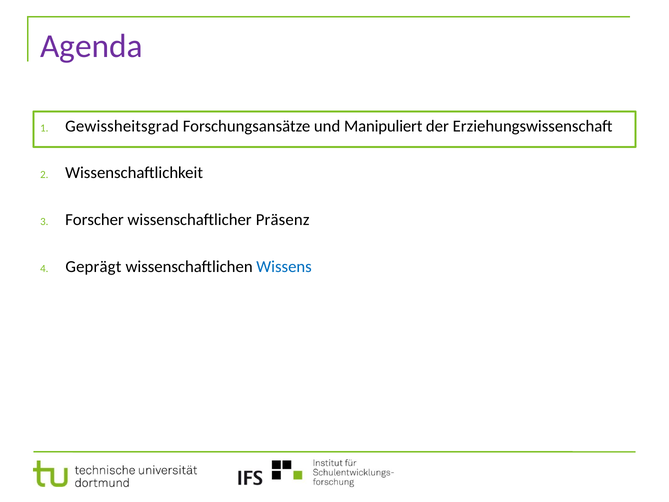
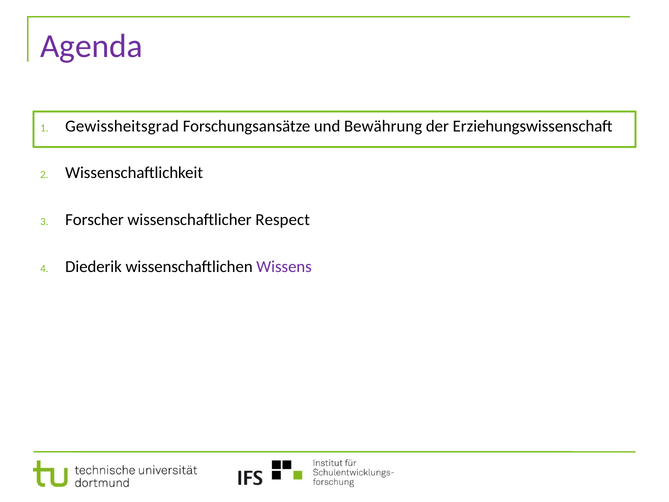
Manipuliert: Manipuliert -> Bewährung
Präsenz: Präsenz -> Respect
Geprägt: Geprägt -> Diederik
Wissens colour: blue -> purple
